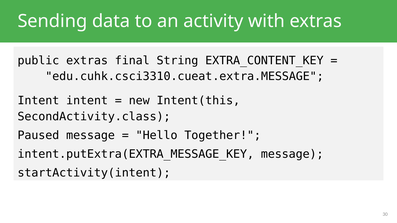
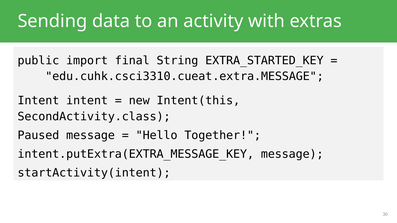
public extras: extras -> import
EXTRA_CONTENT_KEY: EXTRA_CONTENT_KEY -> EXTRA_STARTED_KEY
